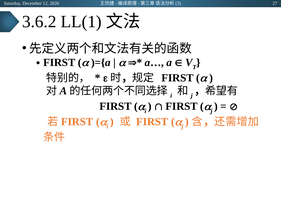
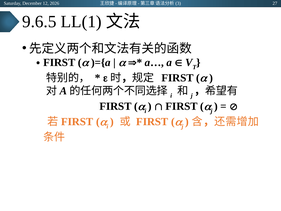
3.6.2: 3.6.2 -> 9.6.5
